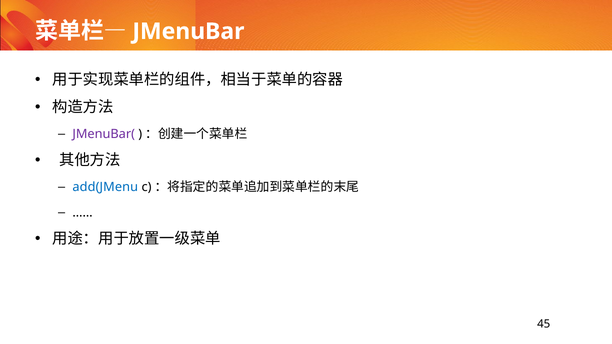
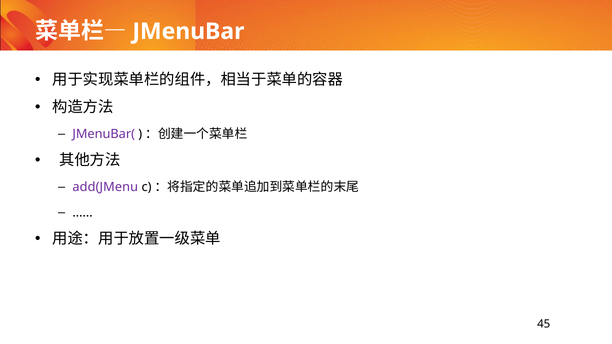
add(JMenu colour: blue -> purple
